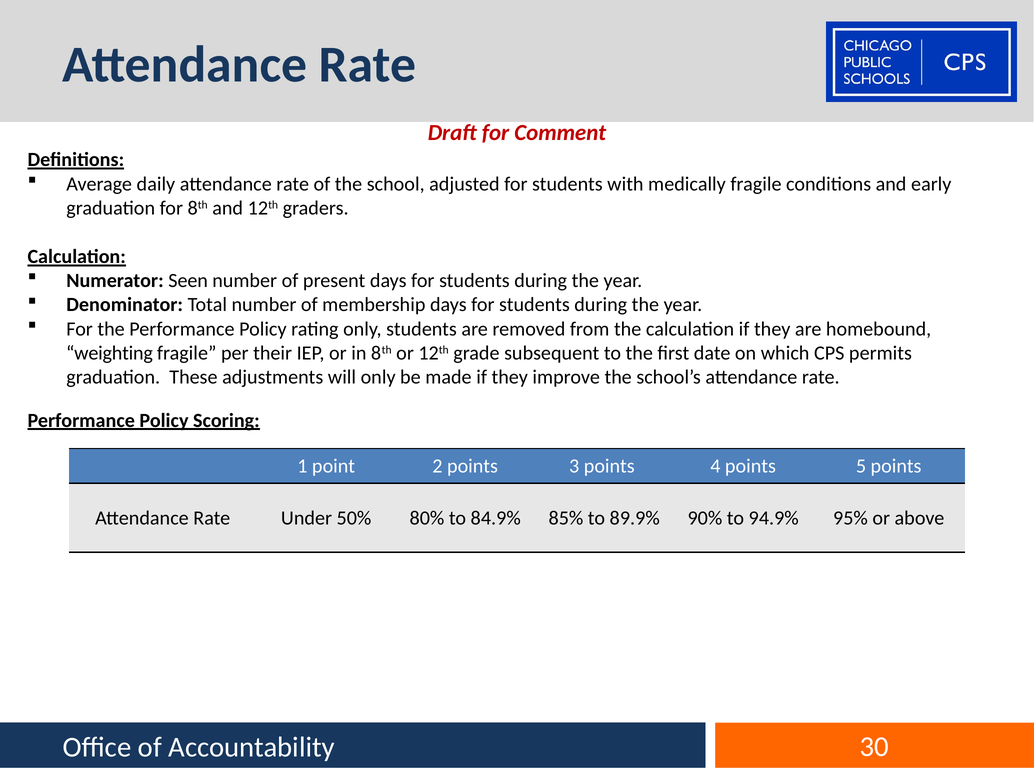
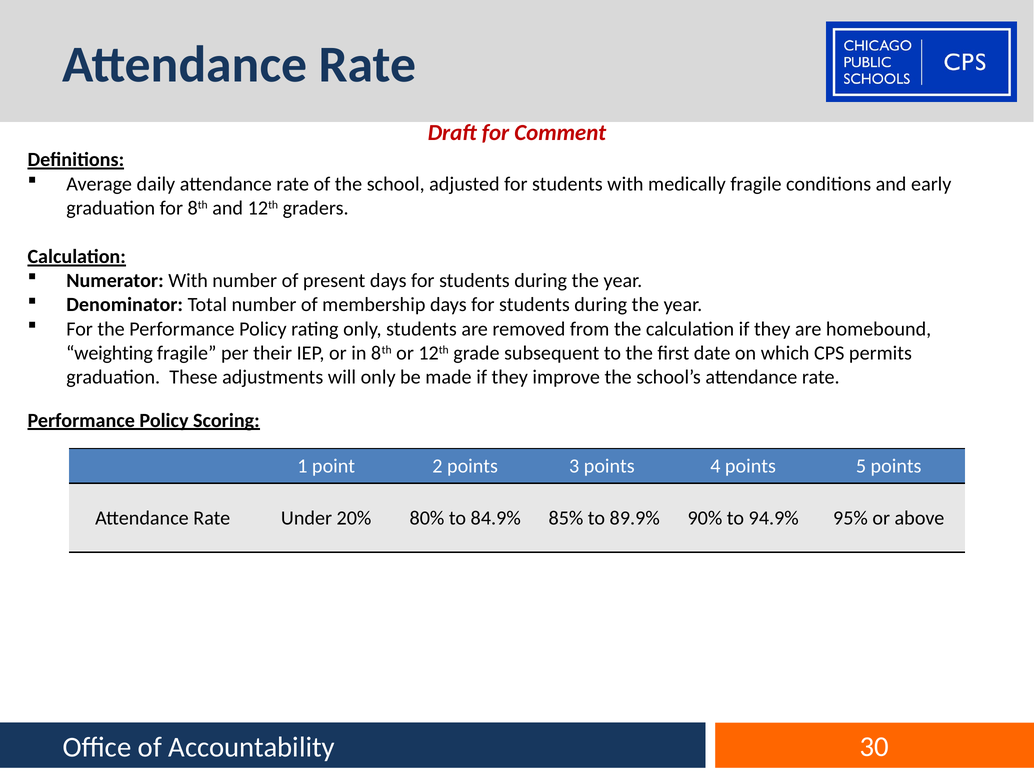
Numerator Seen: Seen -> With
50%: 50% -> 20%
